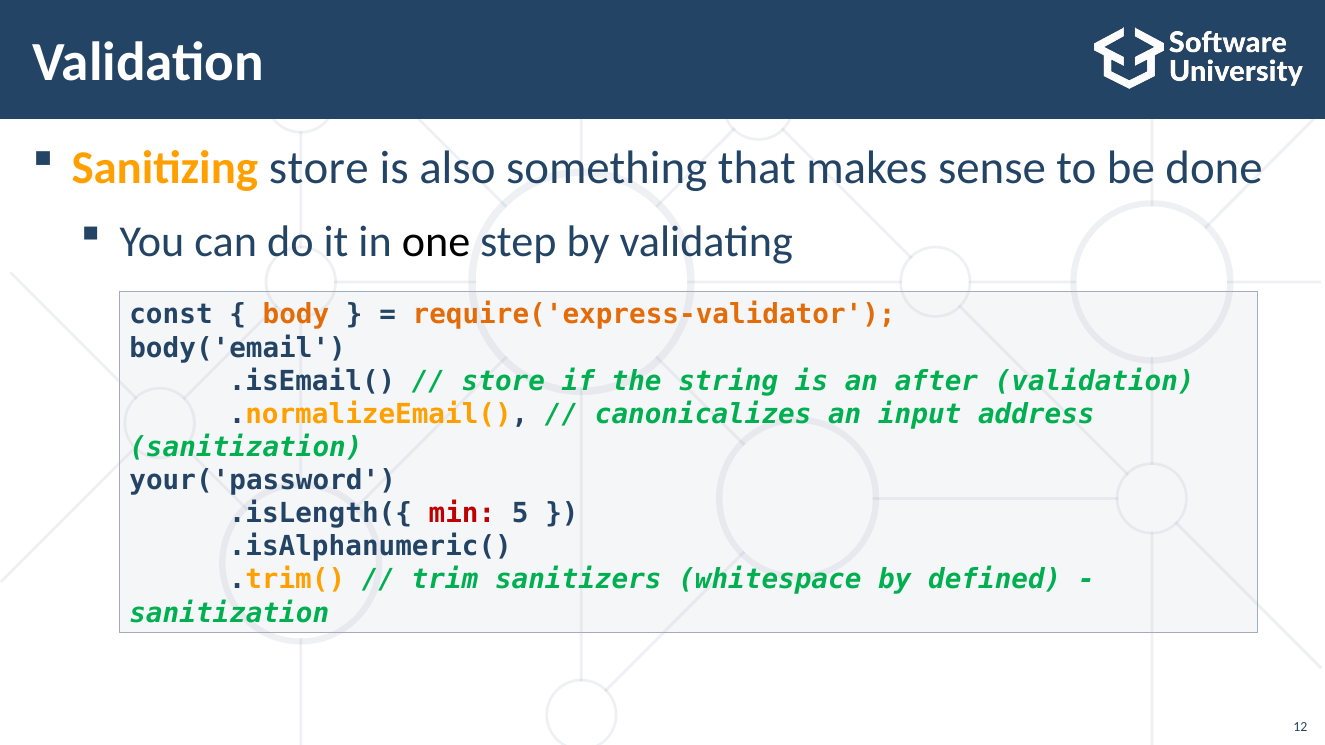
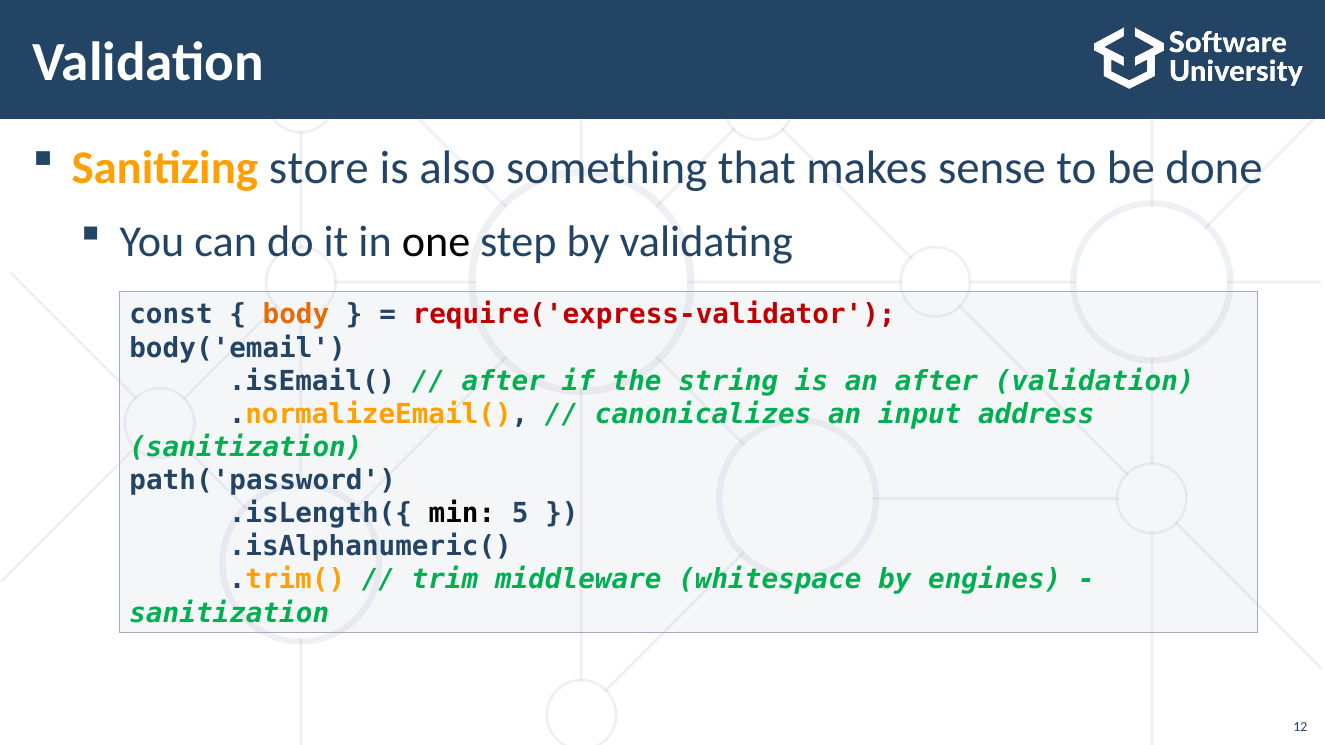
require('express-validator colour: orange -> red
store at (503, 381): store -> after
your('password: your('password -> path('password
min colour: red -> black
sanitizers: sanitizers -> middleware
defined: defined -> engines
